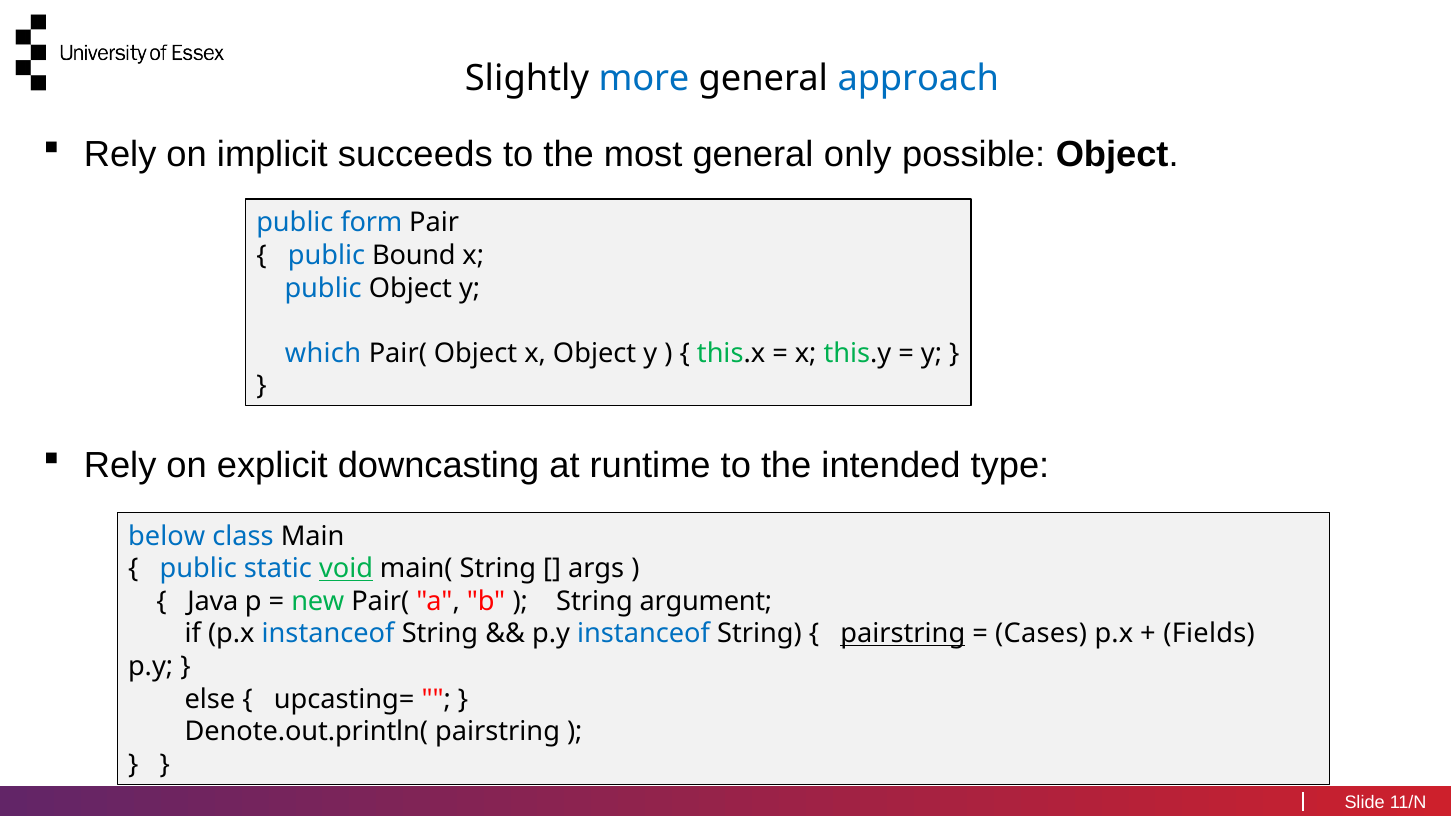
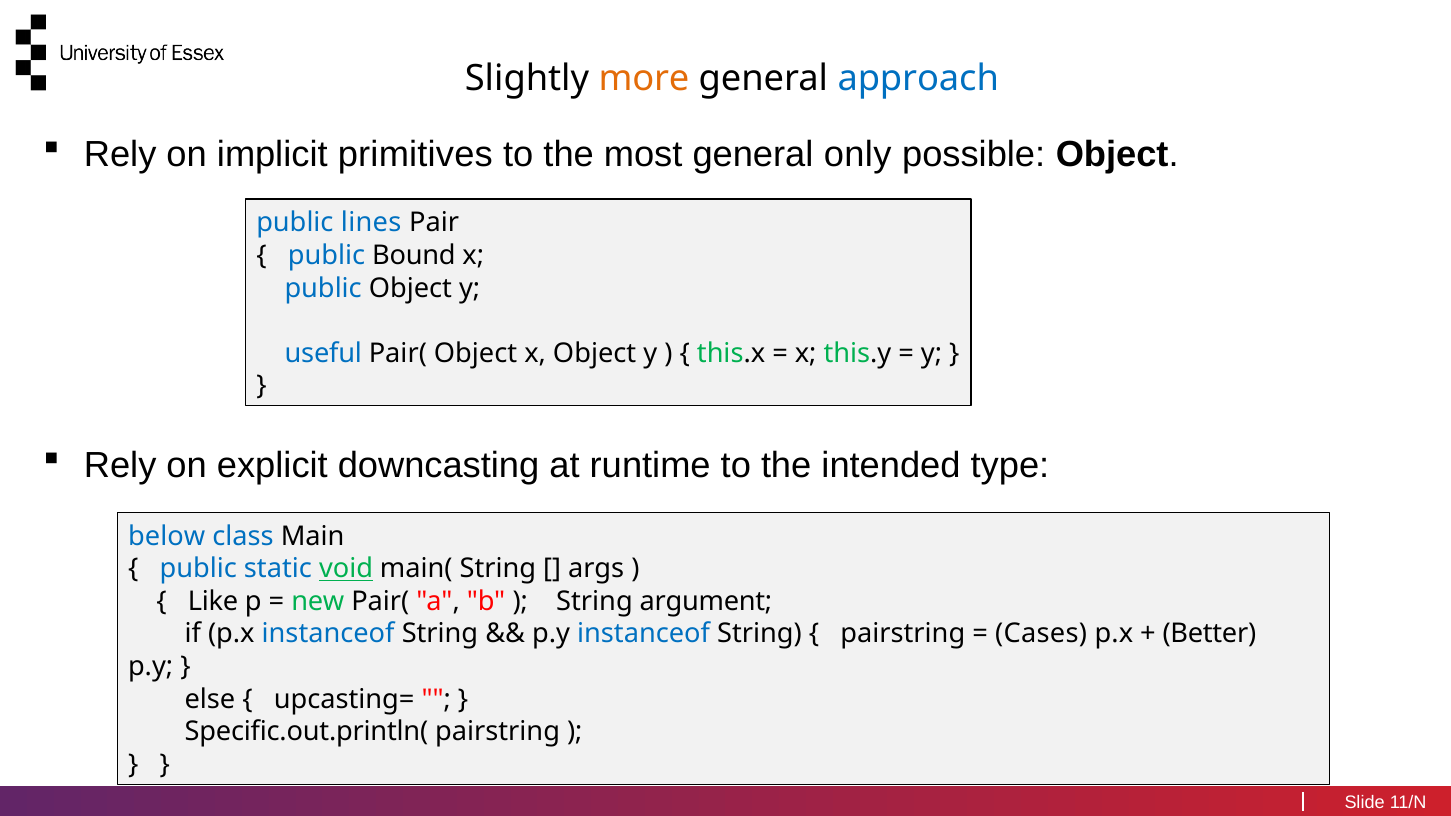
more colour: blue -> orange
succeeds: succeeds -> primitives
form: form -> lines
which: which -> useful
Java: Java -> Like
pairstring at (903, 634) underline: present -> none
Fields: Fields -> Better
Denote.out.println(: Denote.out.println( -> Specific.out.println(
